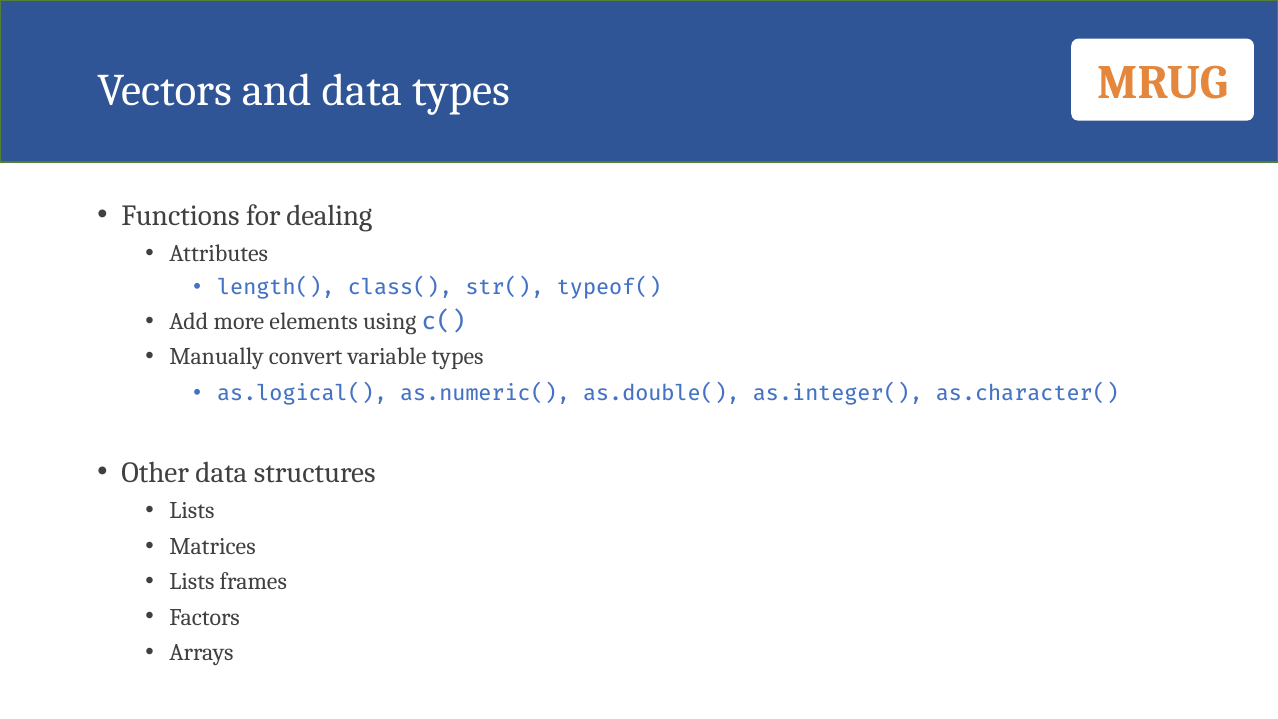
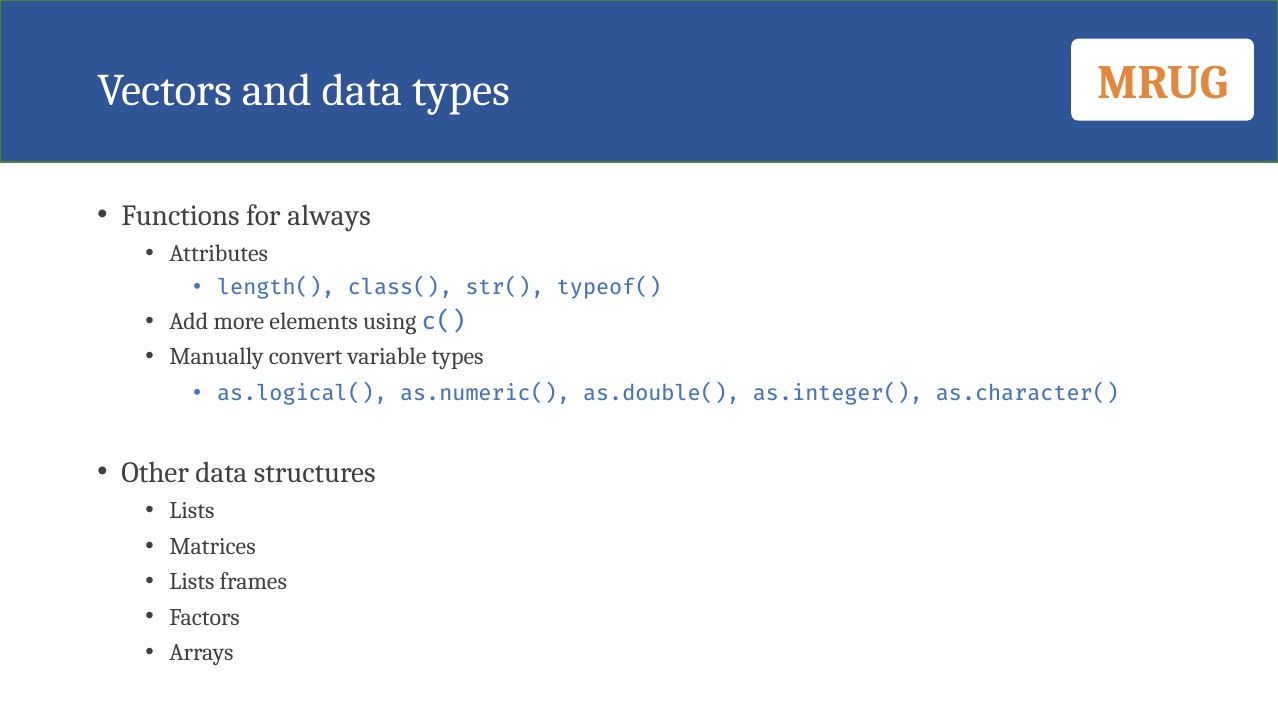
dealing: dealing -> always
